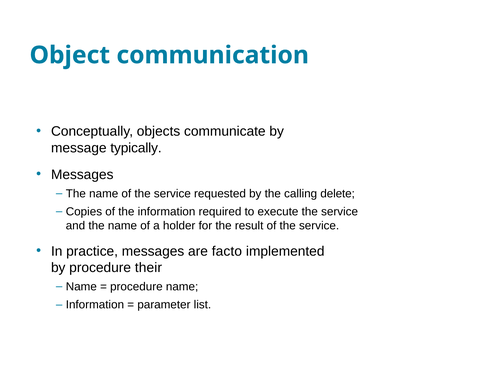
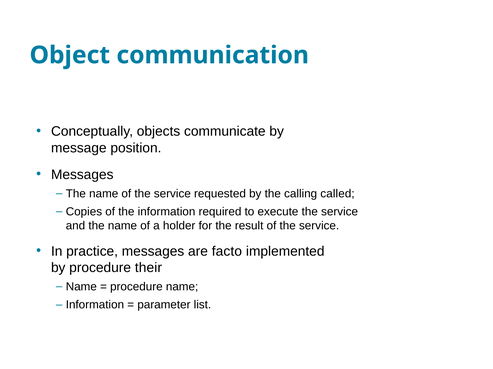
typically: typically -> position
delete: delete -> called
